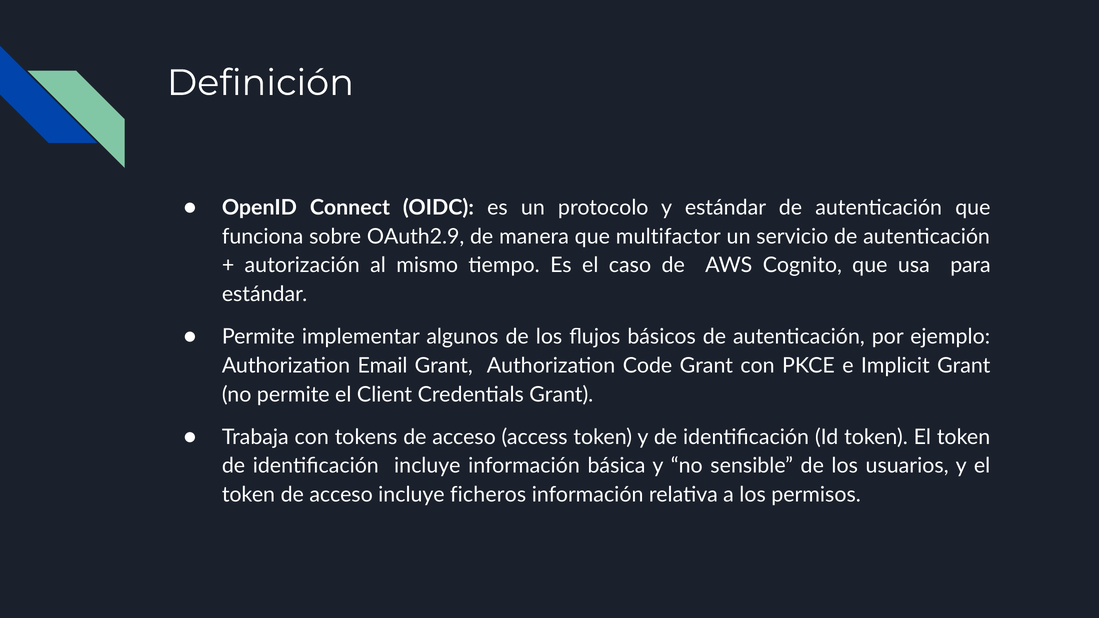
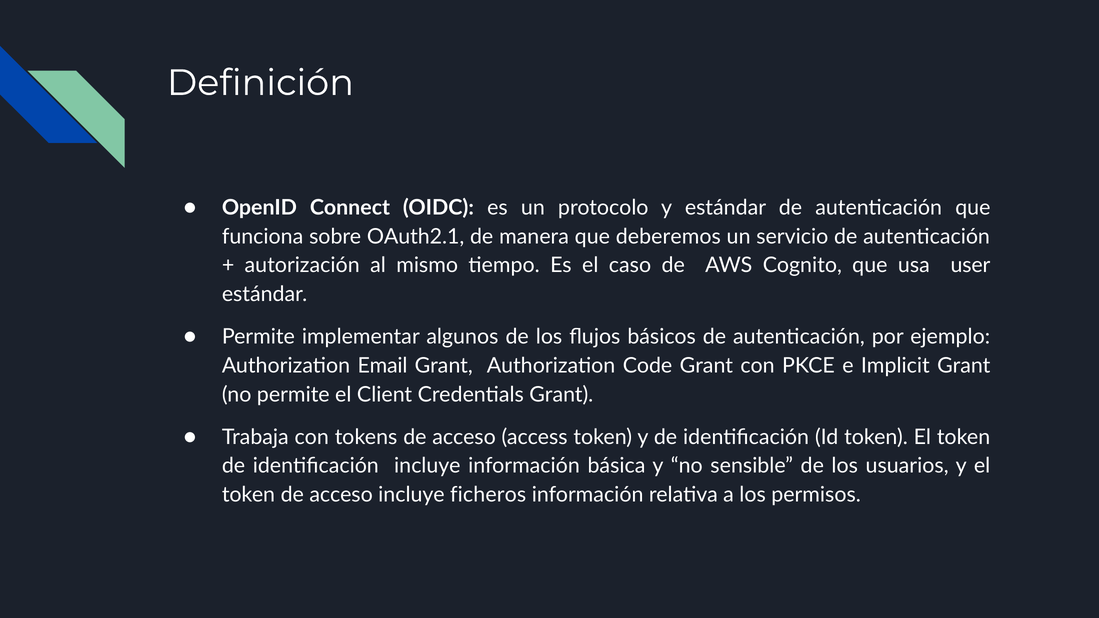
OAuth2.9: OAuth2.9 -> OAuth2.1
multifactor: multifactor -> deberemos
para: para -> user
